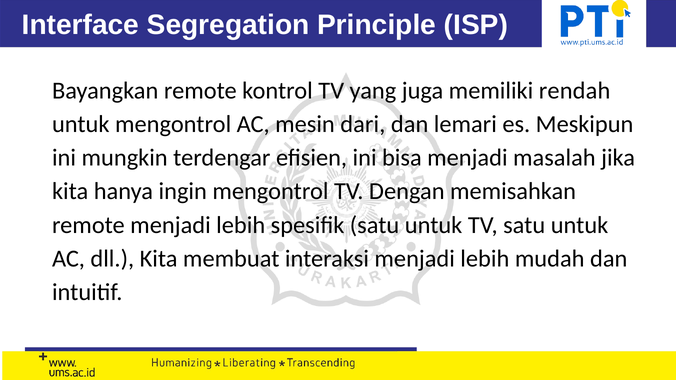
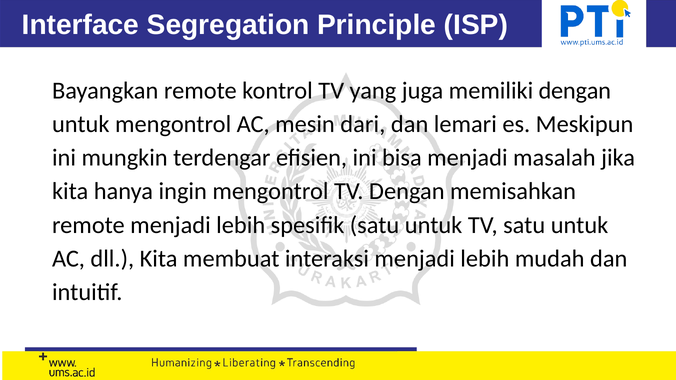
memiliki rendah: rendah -> dengan
